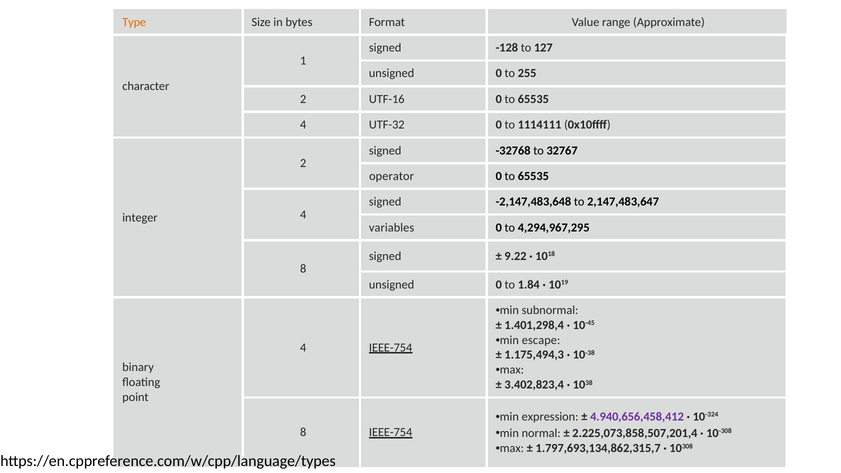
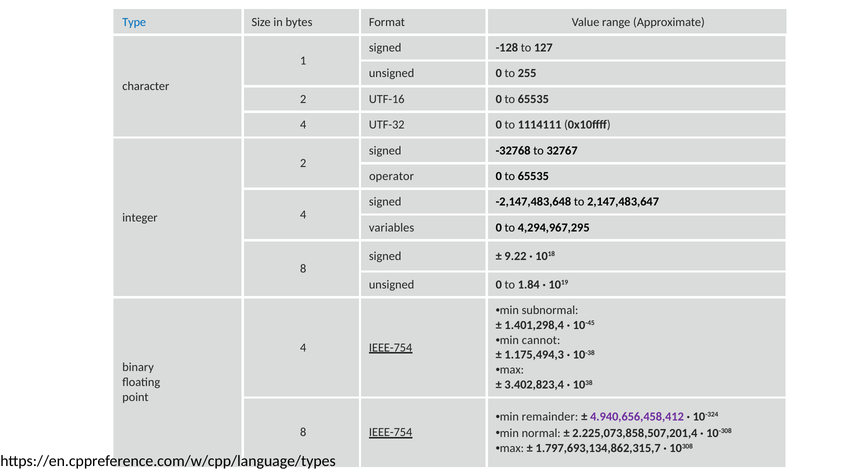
Type colour: orange -> blue
escape: escape -> cannot
expression: expression -> remainder
